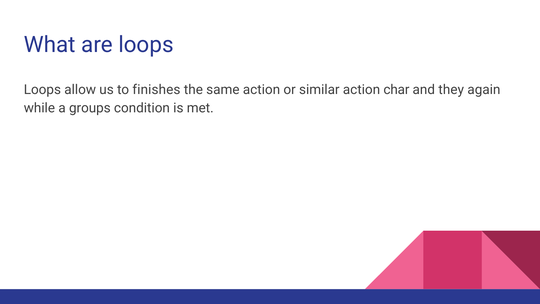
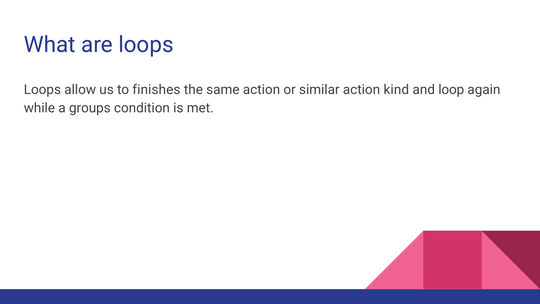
char: char -> kind
they: they -> loop
